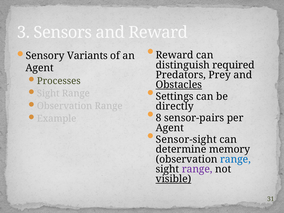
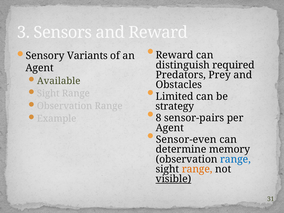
Processes: Processes -> Available
Obstacles underline: present -> none
Settings: Settings -> Limited
directly: directly -> strategy
Sensor-sight: Sensor-sight -> Sensor-even
range at (197, 169) colour: purple -> orange
